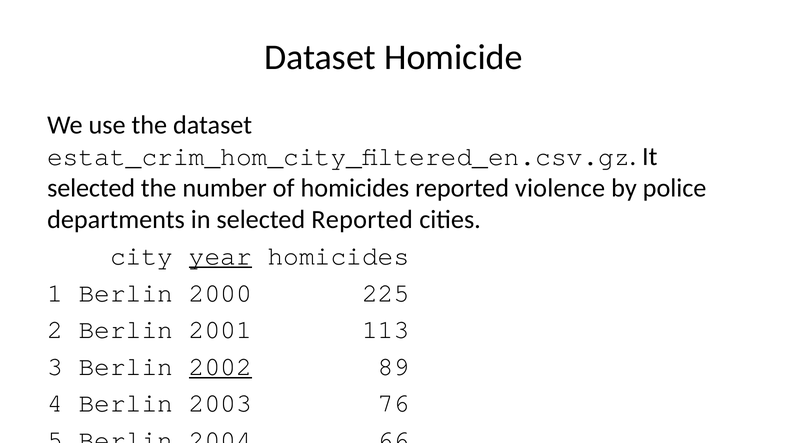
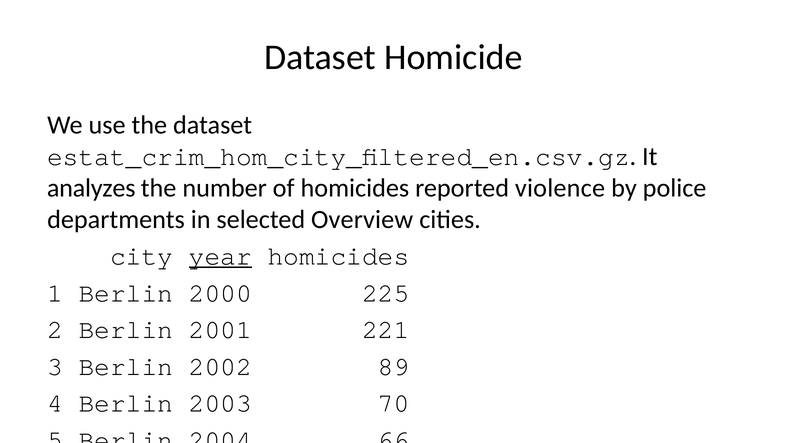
selected at (91, 188): selected -> analyzes
selected Reported: Reported -> Overview
113: 113 -> 221
2002 underline: present -> none
76: 76 -> 70
